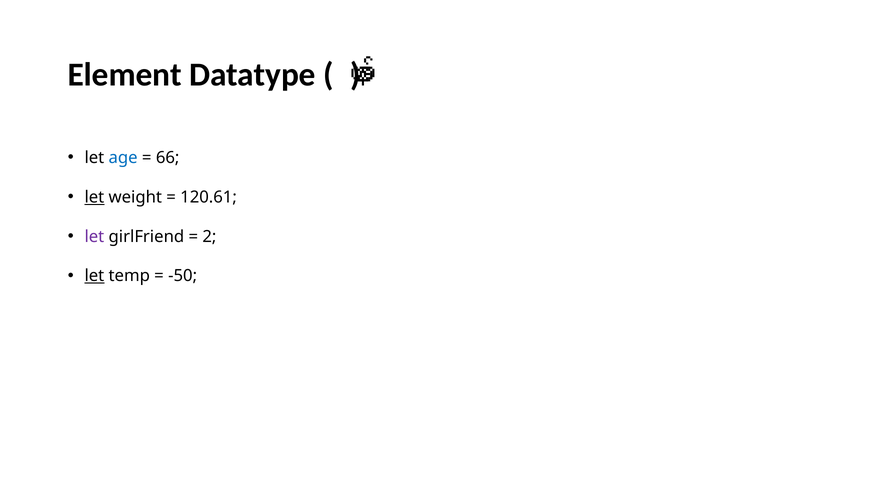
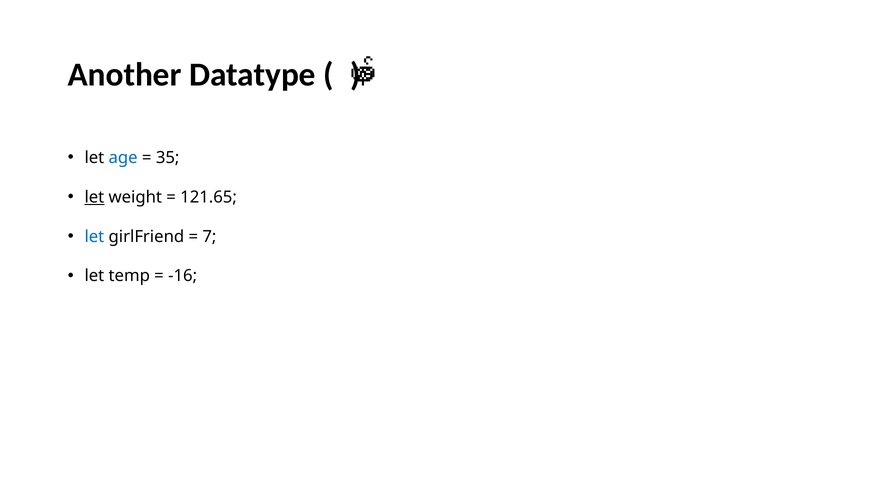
Element: Element -> Another
66: 66 -> 35
120.61: 120.61 -> 121.65
let at (94, 237) colour: purple -> blue
2: 2 -> 7
let at (94, 276) underline: present -> none
-50: -50 -> -16
